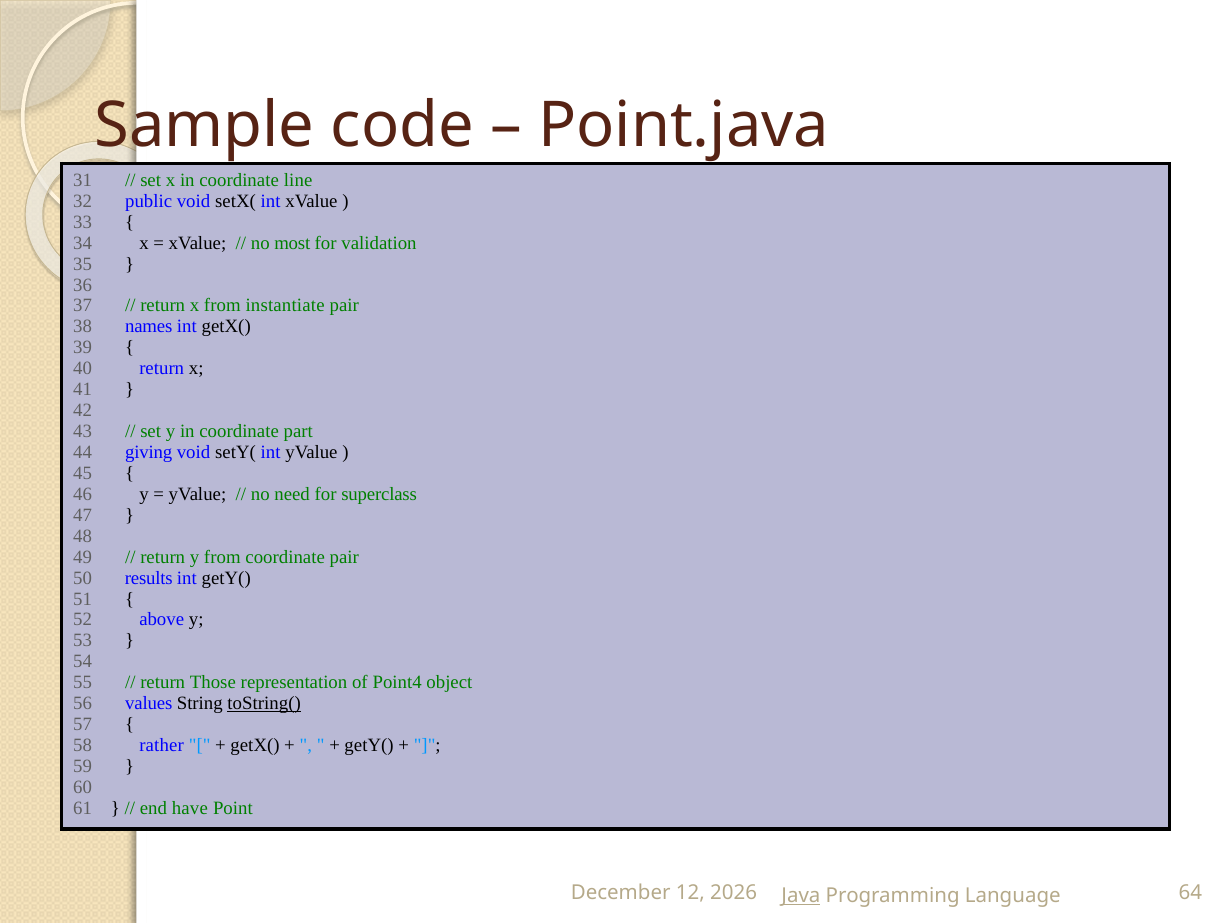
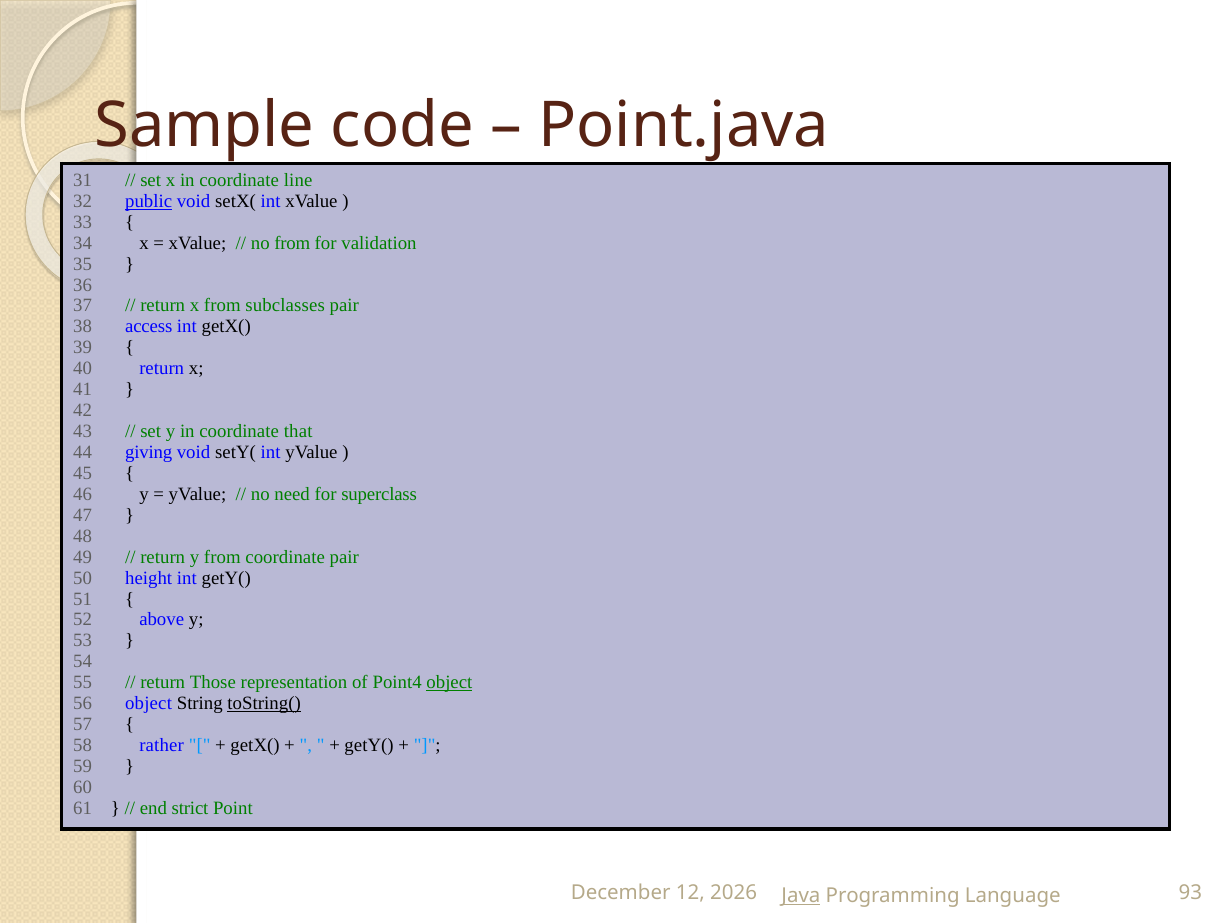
public underline: none -> present
no most: most -> from
instantiate: instantiate -> subclasses
names: names -> access
part: part -> that
results: results -> height
object at (449, 683) underline: none -> present
56 values: values -> object
have: have -> strict
64: 64 -> 93
